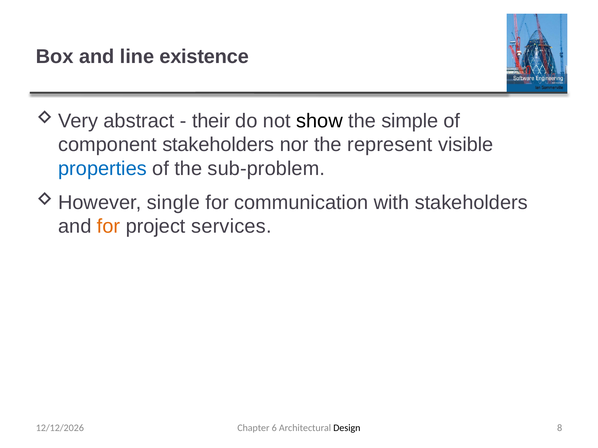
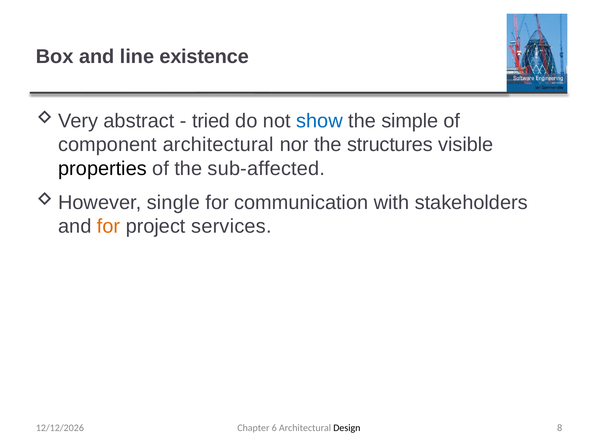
their: their -> tried
show colour: black -> blue
component stakeholders: stakeholders -> architectural
represent: represent -> structures
properties colour: blue -> black
sub-problem: sub-problem -> sub-affected
